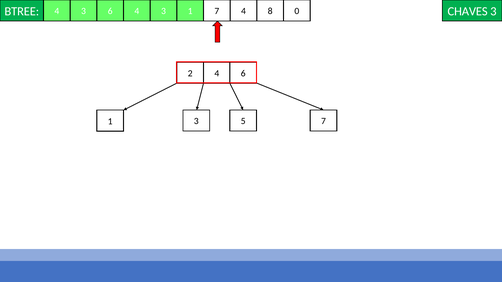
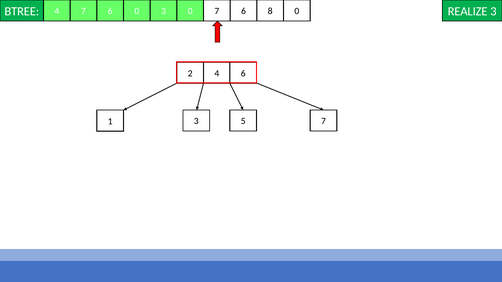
3 at (84, 11): 3 -> 7
6 4: 4 -> 0
3 1: 1 -> 0
4 at (244, 11): 4 -> 6
CHAVES: CHAVES -> REALIZE
